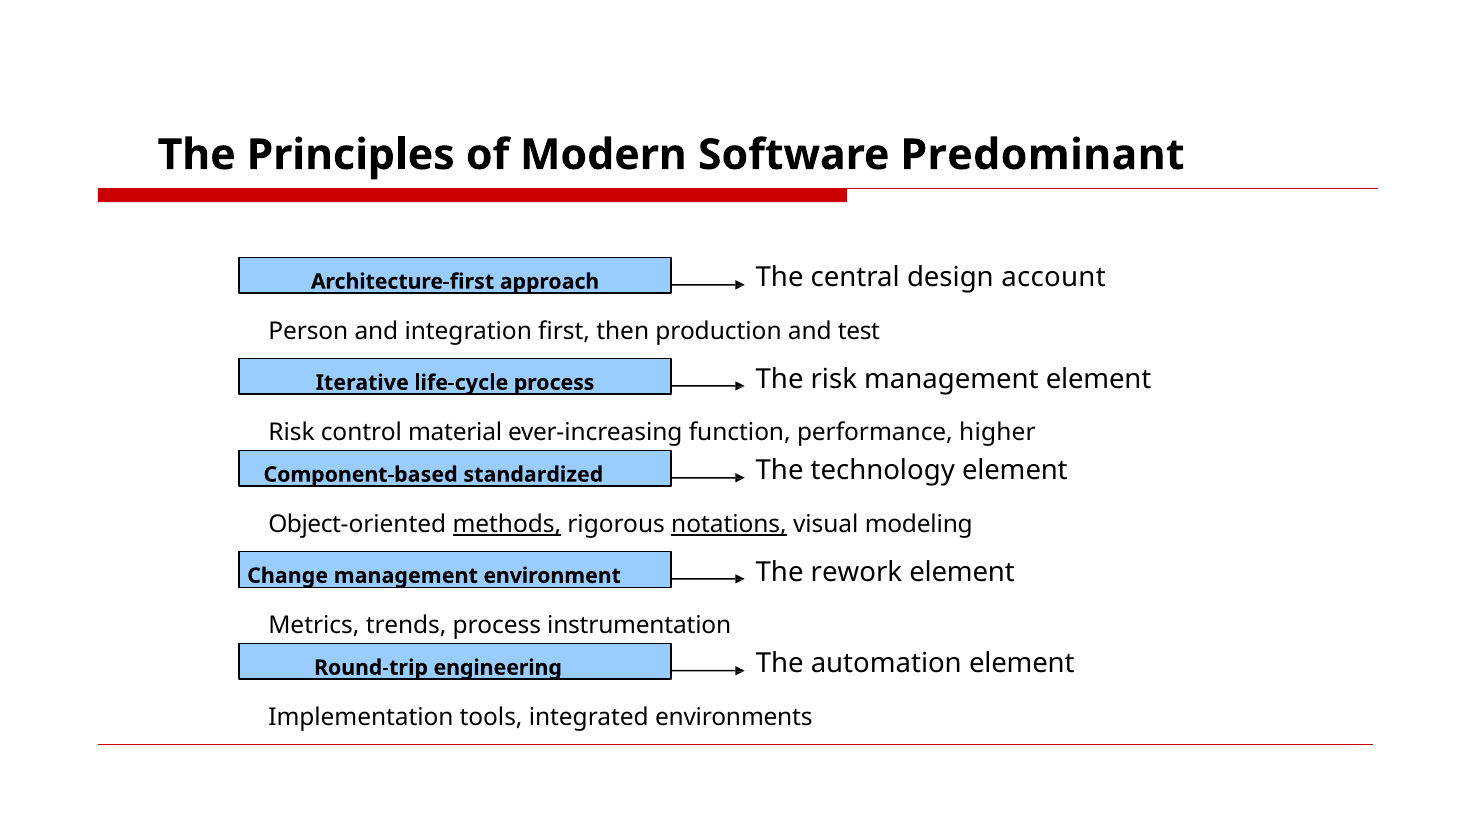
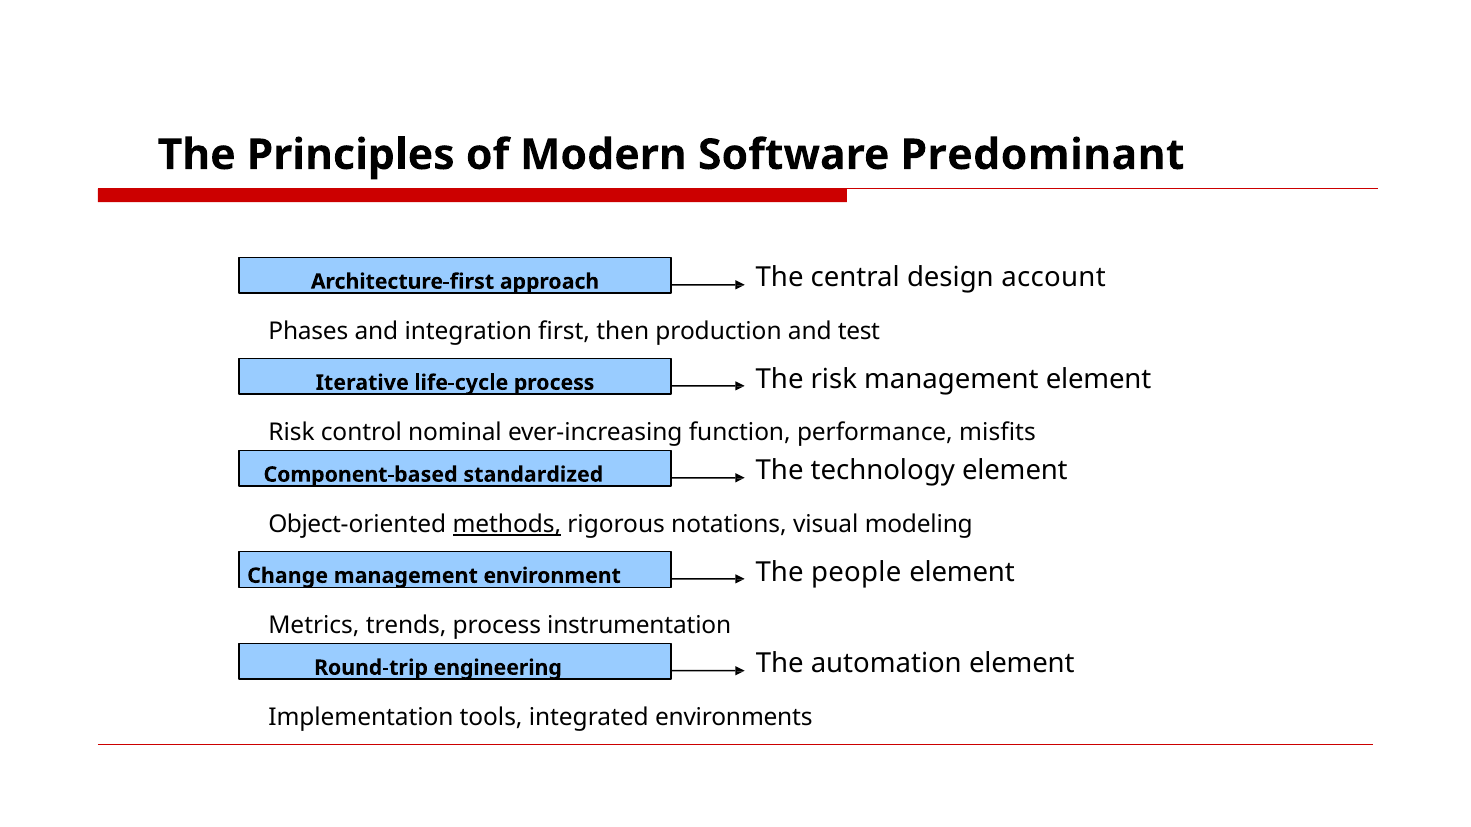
Person: Person -> Phases
material: material -> nominal
higher: higher -> misfits
notations underline: present -> none
rework: rework -> people
